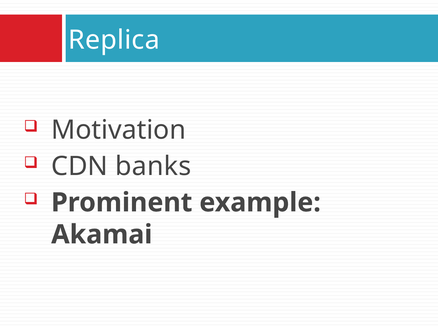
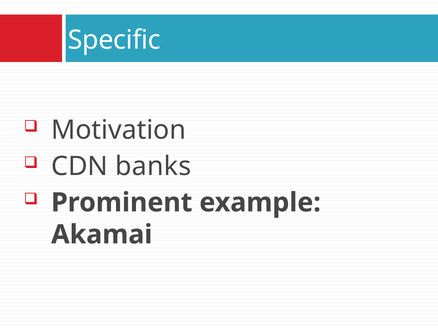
Replica: Replica -> Specific
